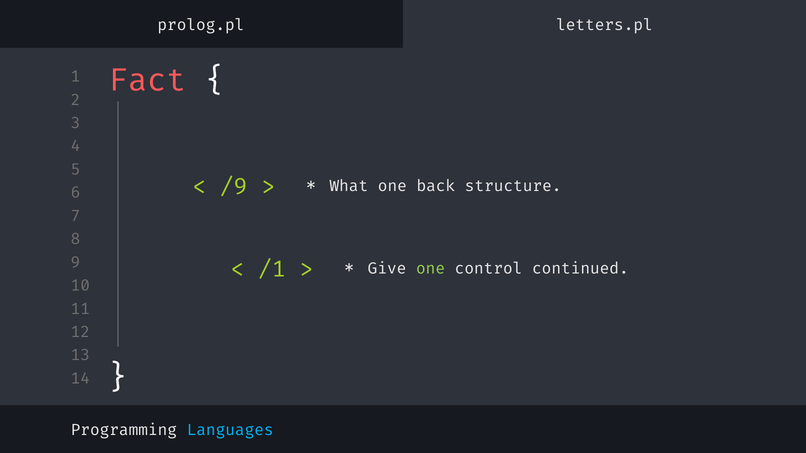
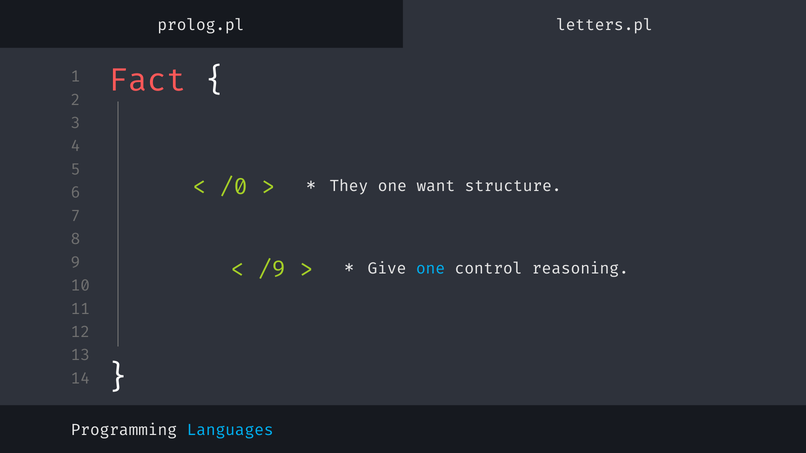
/9: /9 -> /0
What: What -> They
back: back -> want
/1: /1 -> /9
one at (431, 269) colour: light green -> light blue
continued: continued -> reasoning
